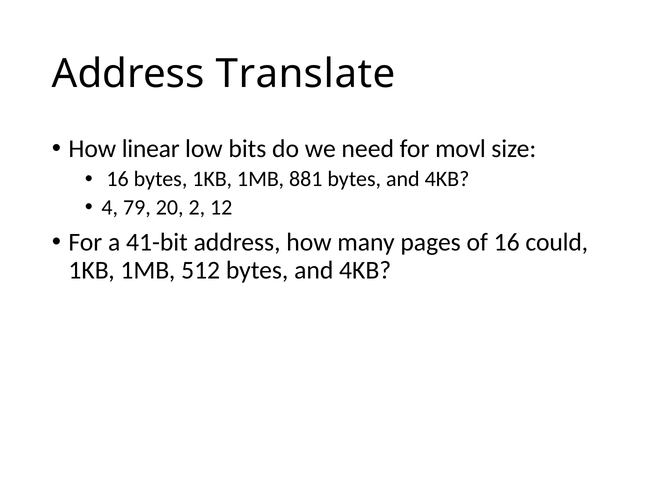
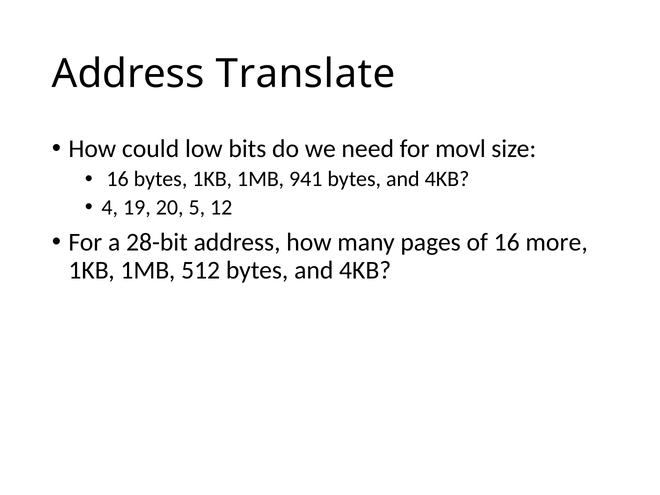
linear: linear -> could
881: 881 -> 941
79: 79 -> 19
2: 2 -> 5
41-bit: 41-bit -> 28-bit
could: could -> more
